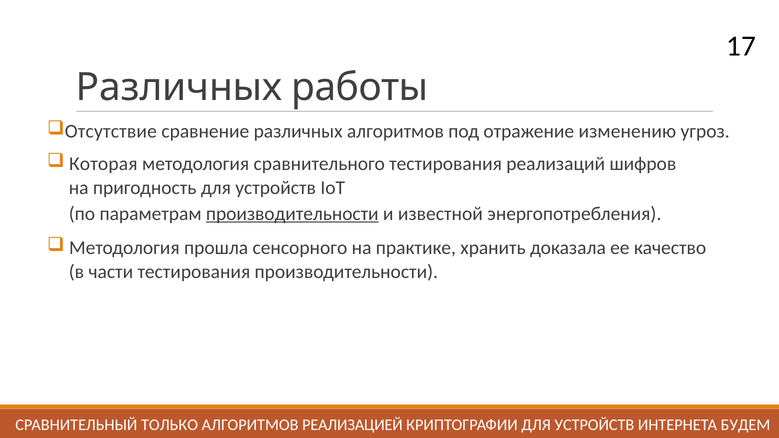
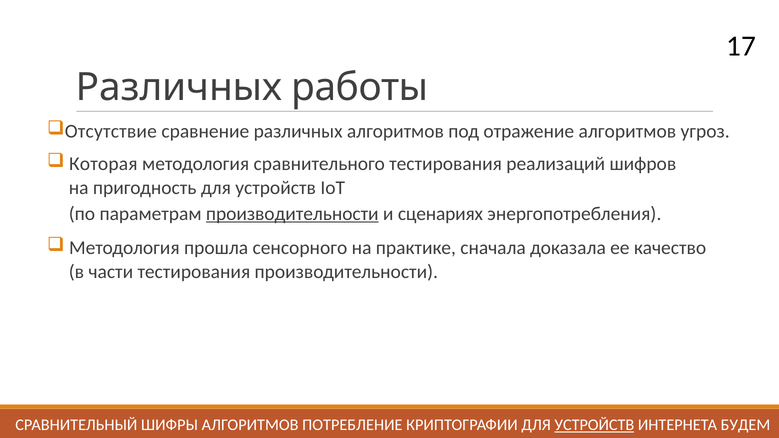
отражение изменению: изменению -> алгоритмов
известной: известной -> сценариях
хранить: хранить -> сначала
ТОЛЬКО: ТОЛЬКО -> ШИФРЫ
РЕАЛИЗАЦИЕЙ: РЕАЛИЗАЦИЕЙ -> ПОТРЕБЛЕНИЕ
УСТРОЙСТВ at (594, 425) underline: none -> present
